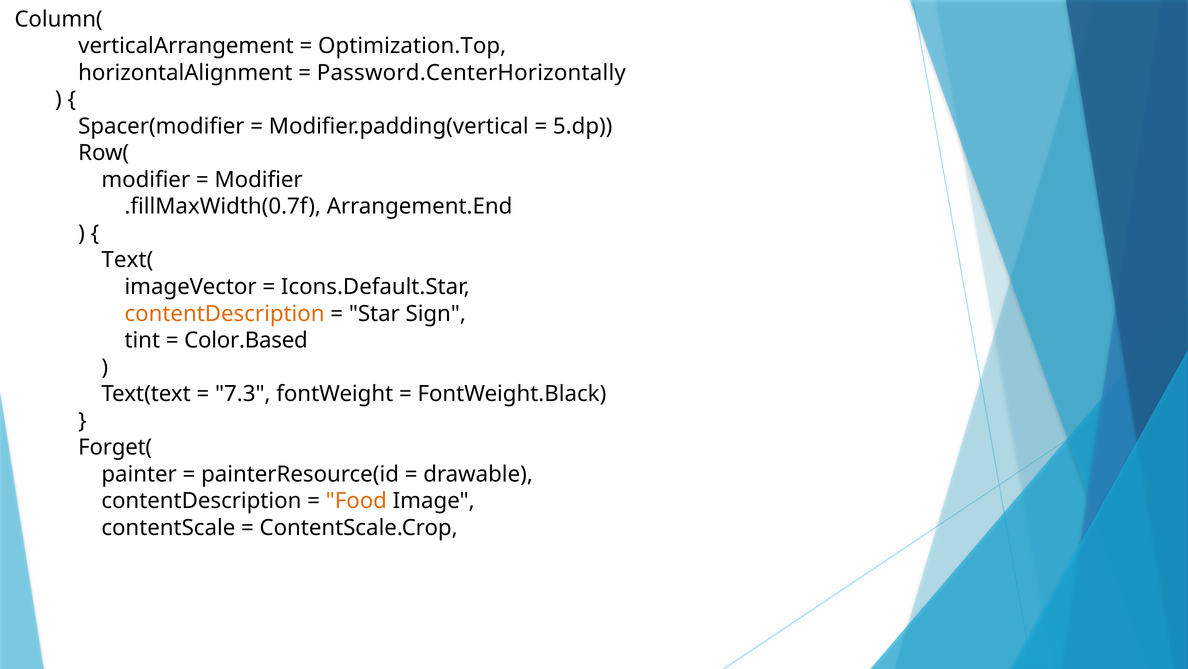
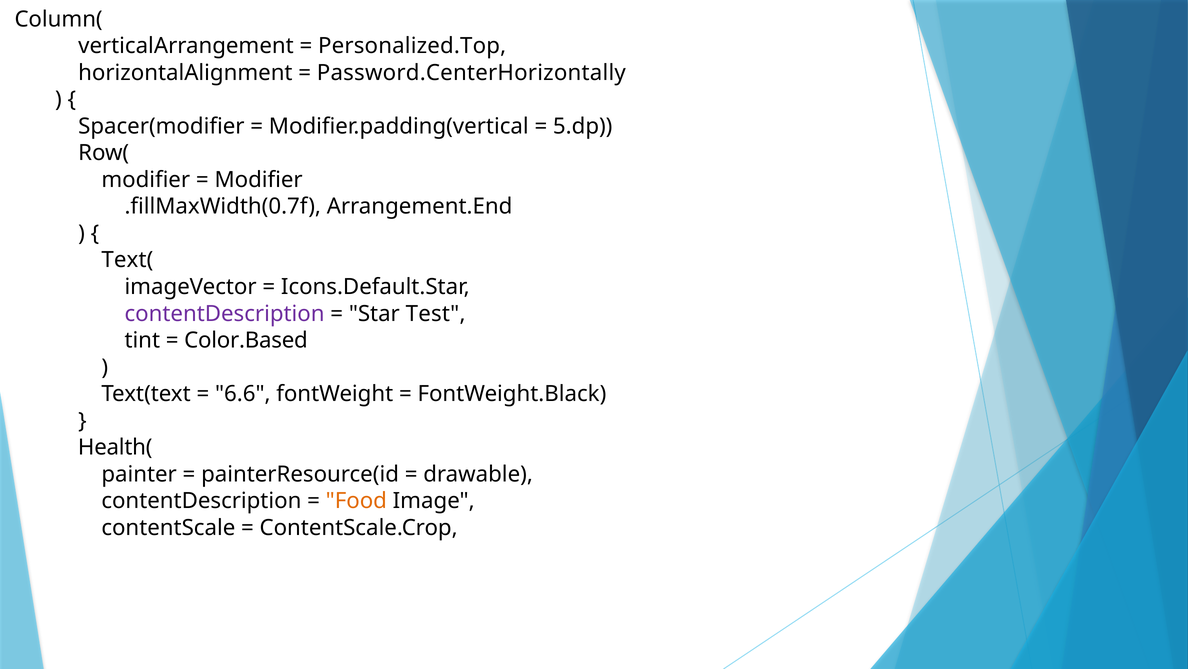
Optimization.Top: Optimization.Top -> Personalized.Top
contentDescription at (225, 313) colour: orange -> purple
Sign: Sign -> Test
7.3: 7.3 -> 6.6
Forget(: Forget( -> Health(
